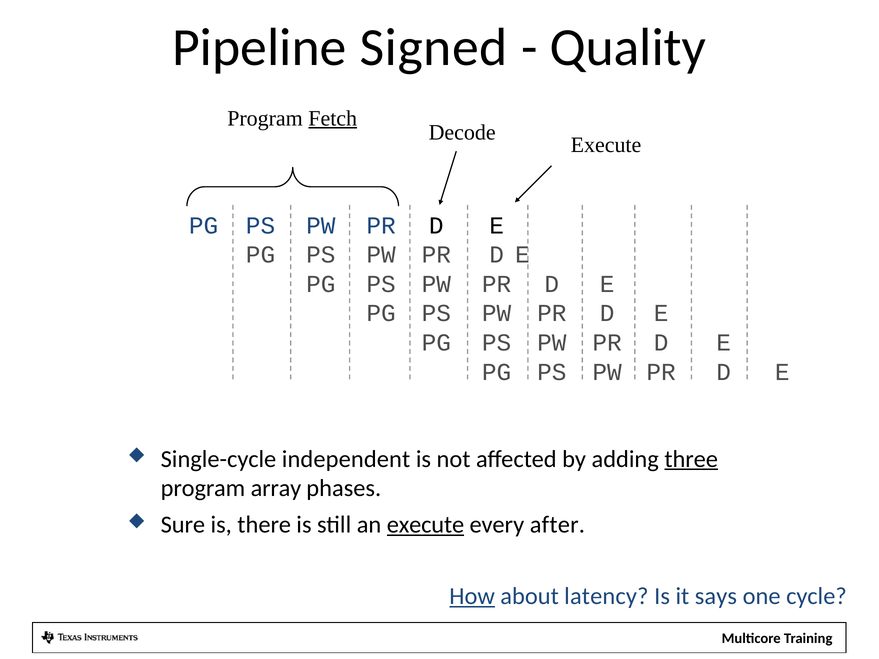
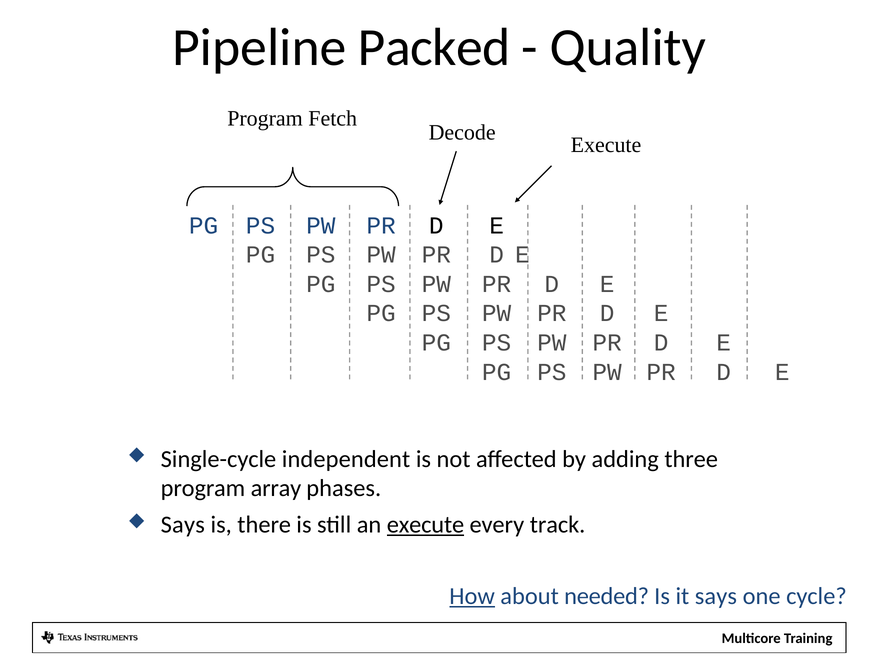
Signed: Signed -> Packed
Fetch underline: present -> none
three underline: present -> none
Sure at (183, 525): Sure -> Says
after: after -> track
latency: latency -> needed
